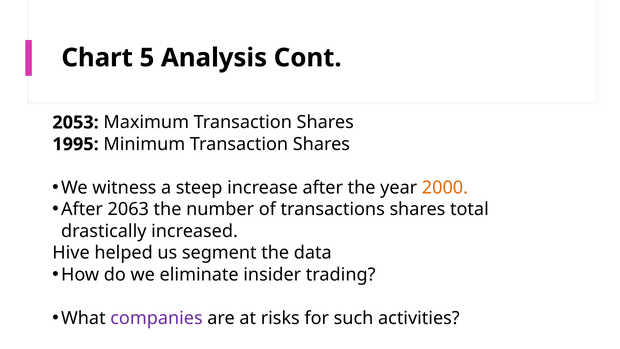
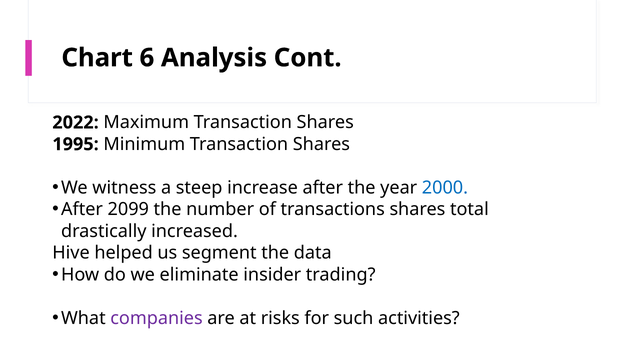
5: 5 -> 6
2053: 2053 -> 2022
2000 colour: orange -> blue
2063: 2063 -> 2099
